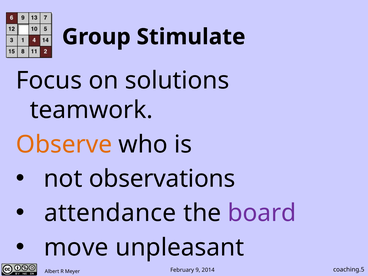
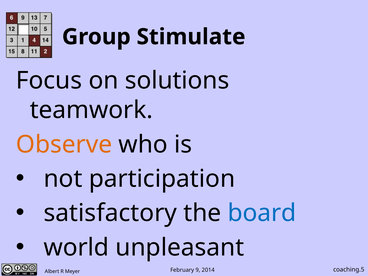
observations: observations -> participation
attendance: attendance -> satisfactory
board colour: purple -> blue
move: move -> world
